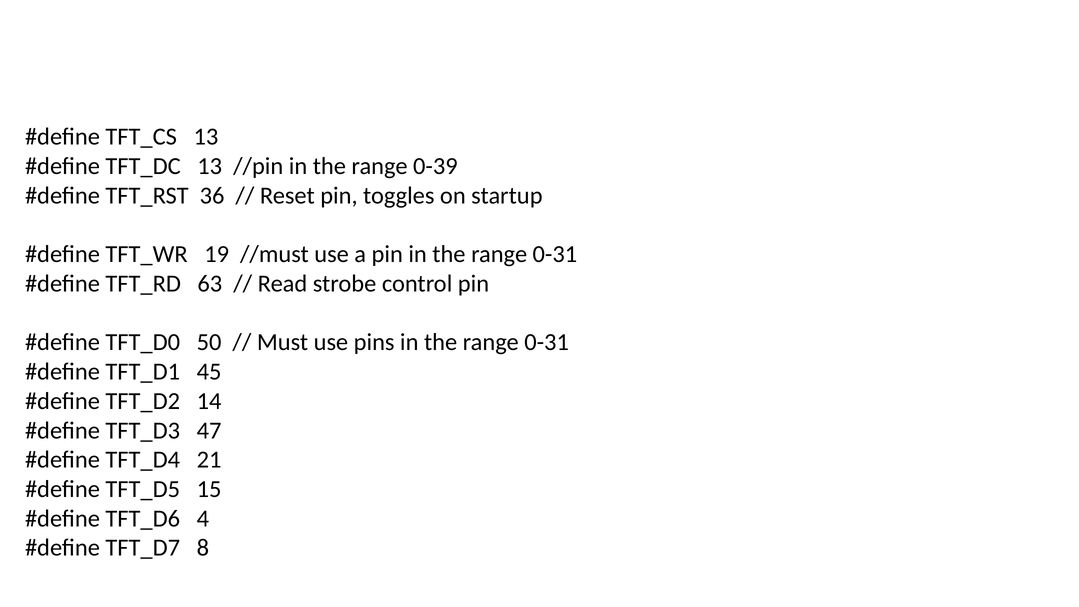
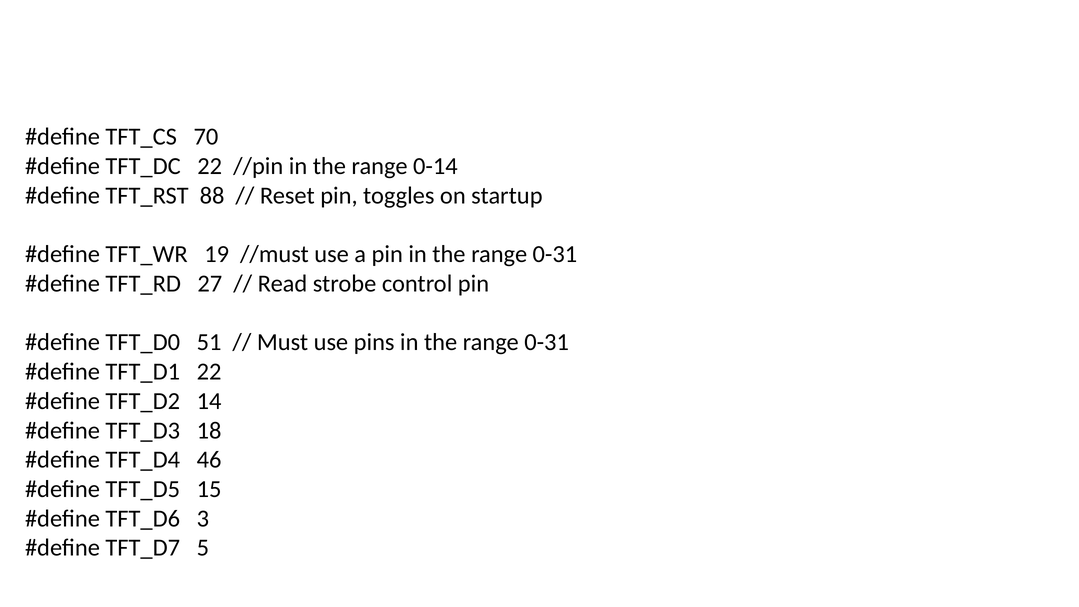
TFT_CS 13: 13 -> 70
TFT_DC 13: 13 -> 22
0-39: 0-39 -> 0-14
36: 36 -> 88
63: 63 -> 27
50: 50 -> 51
TFT_D1 45: 45 -> 22
47: 47 -> 18
21: 21 -> 46
4: 4 -> 3
8: 8 -> 5
